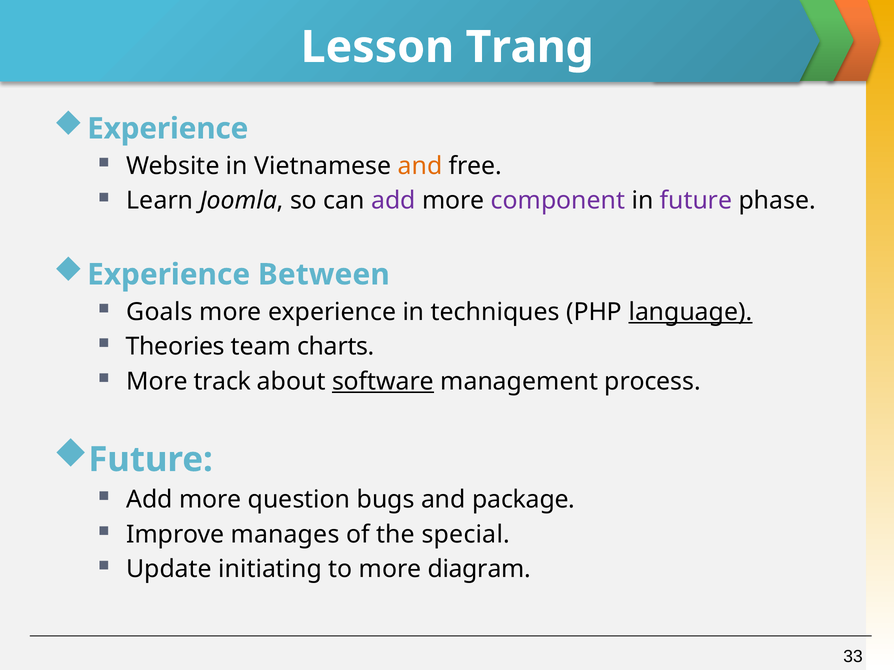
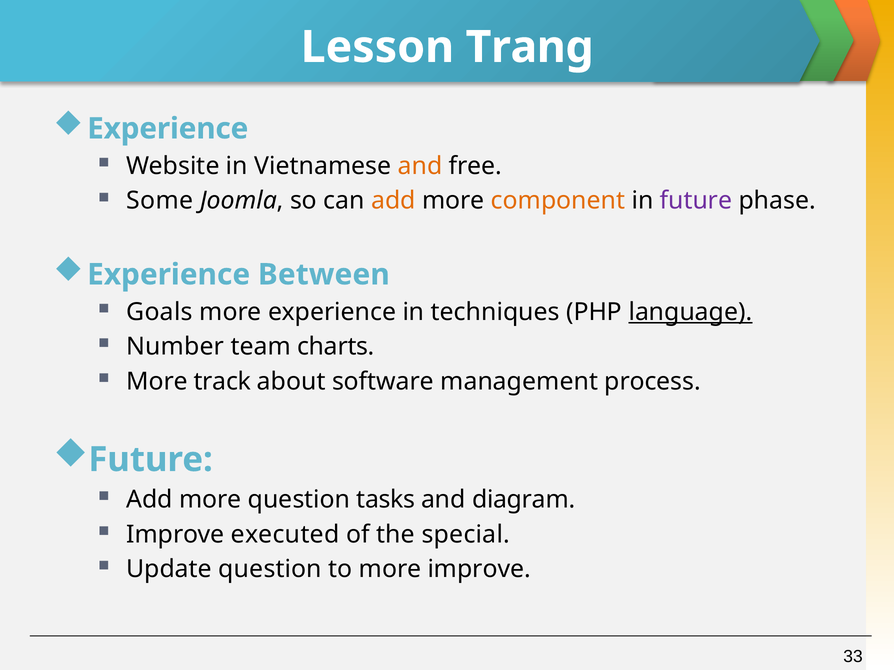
Learn: Learn -> Some
add at (393, 201) colour: purple -> orange
component colour: purple -> orange
Theories: Theories -> Number
software underline: present -> none
bugs: bugs -> tasks
package: package -> diagram
manages: manages -> executed
Update initiating: initiating -> question
more diagram: diagram -> improve
